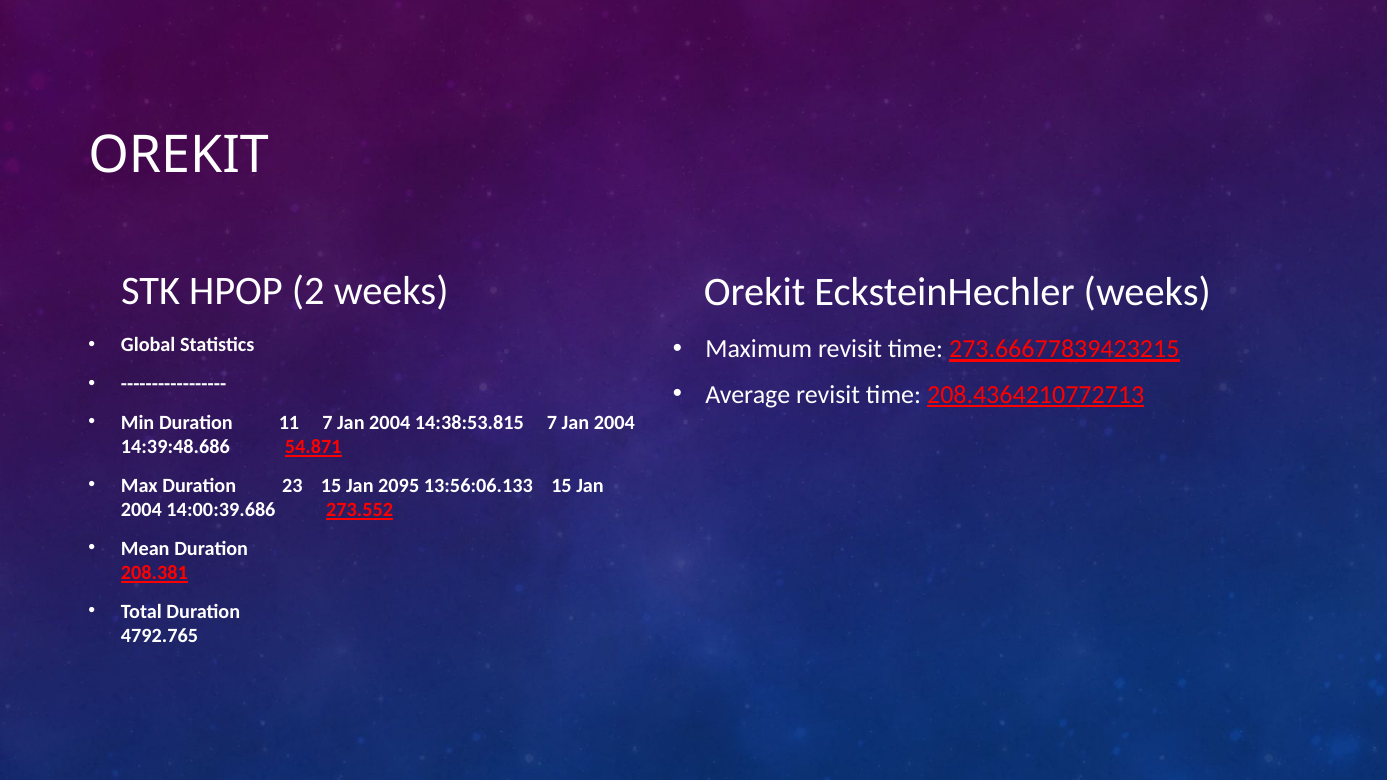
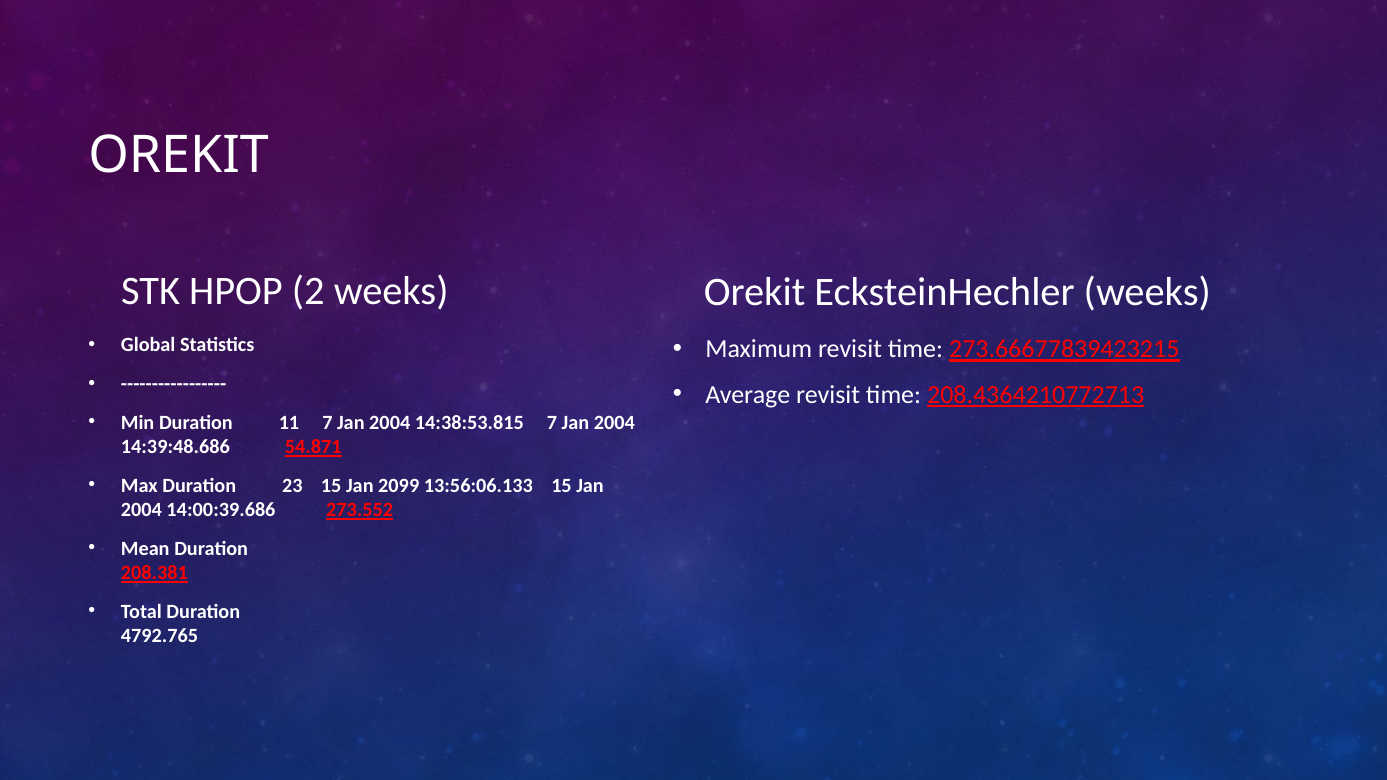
2095: 2095 -> 2099
